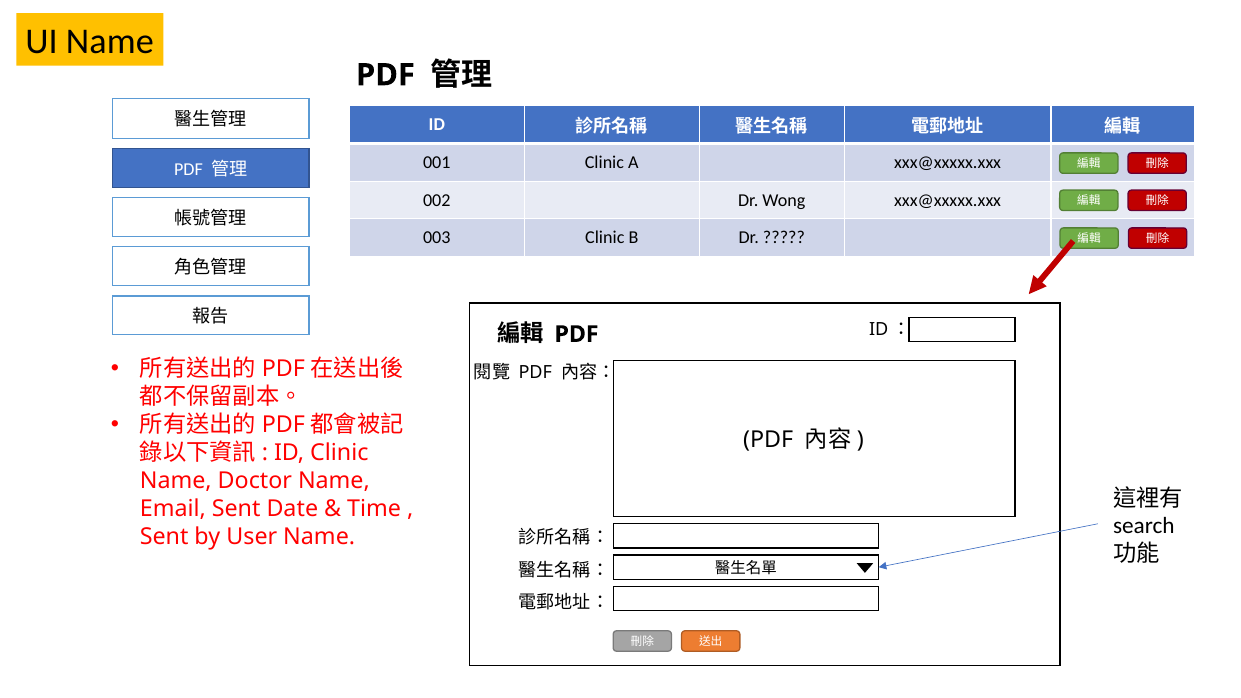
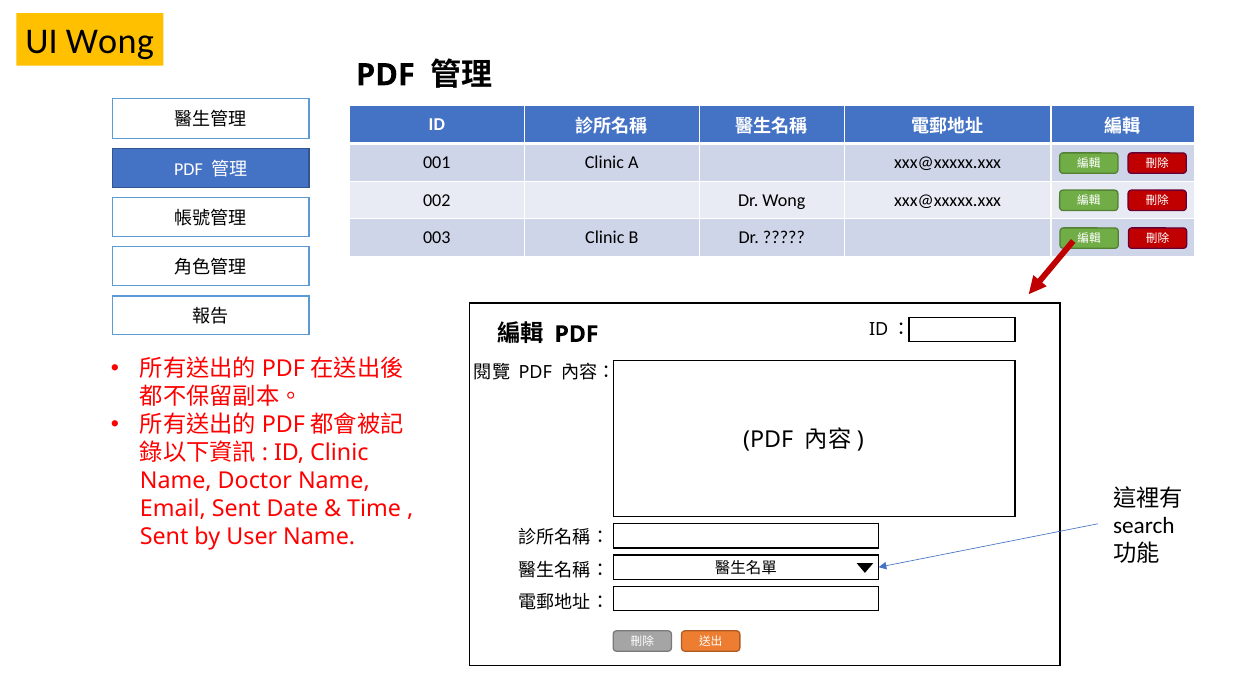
UI Name: Name -> Wong
